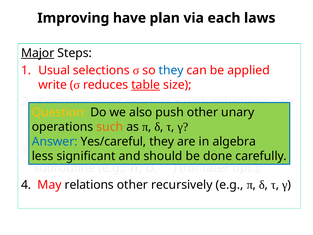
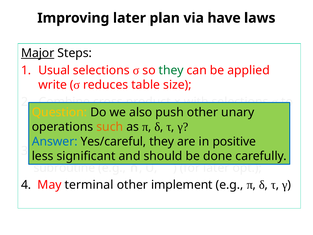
Improving have: have -> later
each: each -> have
they at (171, 70) colour: blue -> green
table underline: present -> none
algebra: algebra -> positive
relations: relations -> terminal
recursively: recursively -> implement
